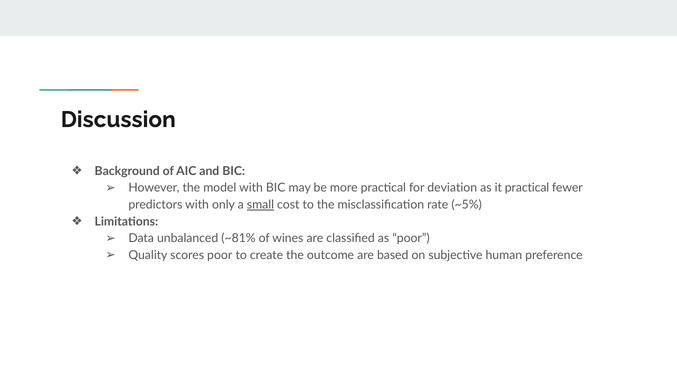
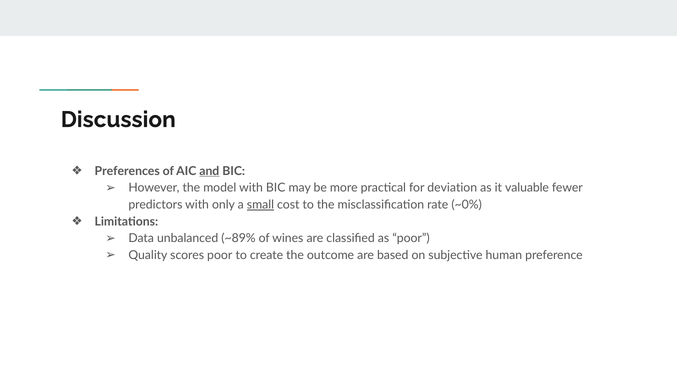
Background: Background -> Preferences
and underline: none -> present
it practical: practical -> valuable
~5%: ~5% -> ~0%
~81%: ~81% -> ~89%
